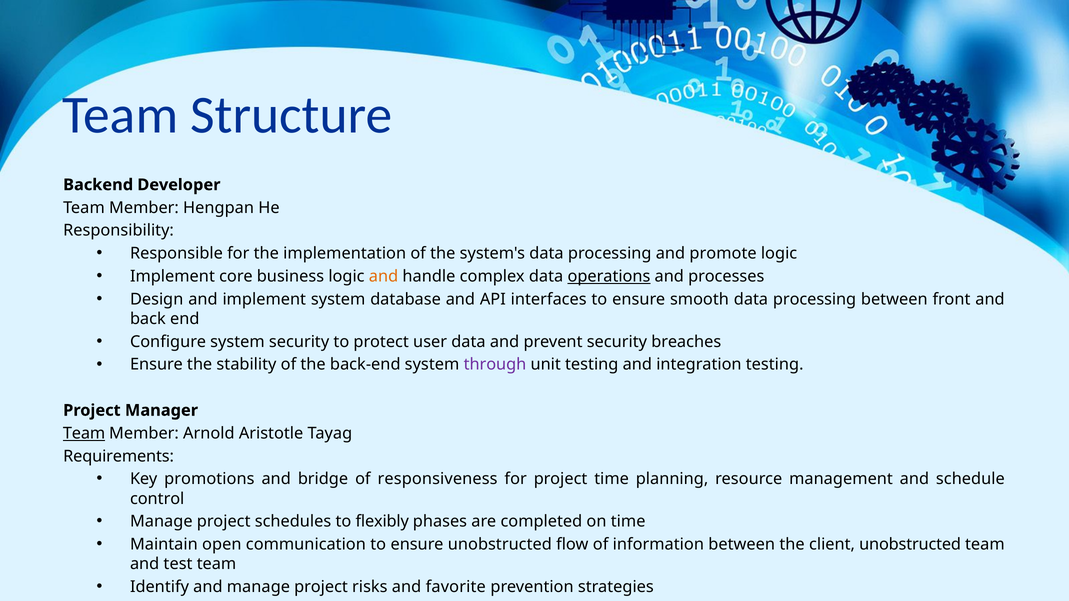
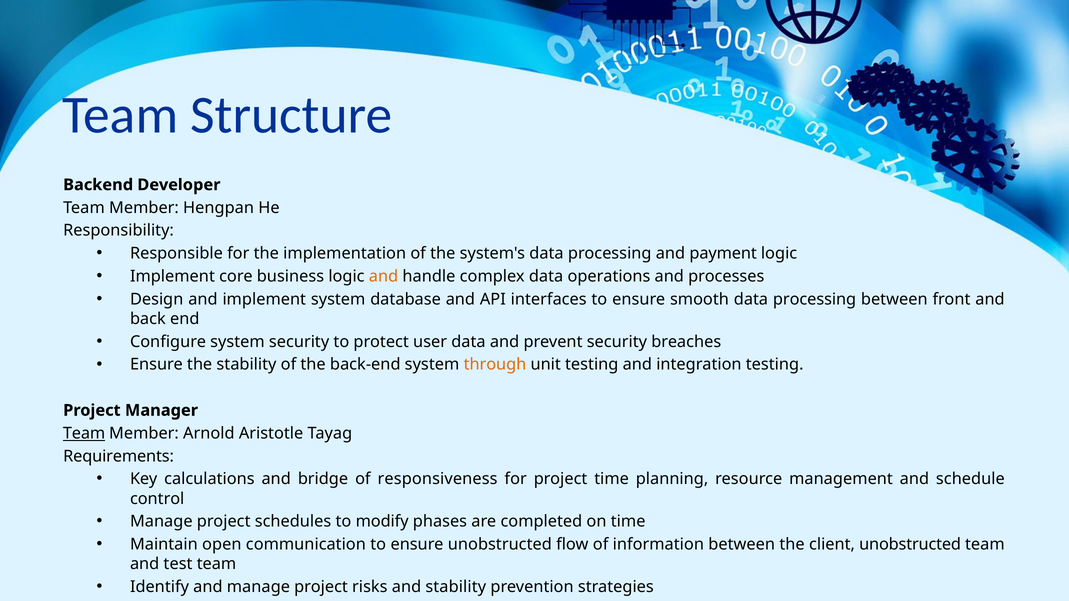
promote: promote -> payment
operations underline: present -> none
through colour: purple -> orange
promotions: promotions -> calculations
flexibly: flexibly -> modify
and favorite: favorite -> stability
